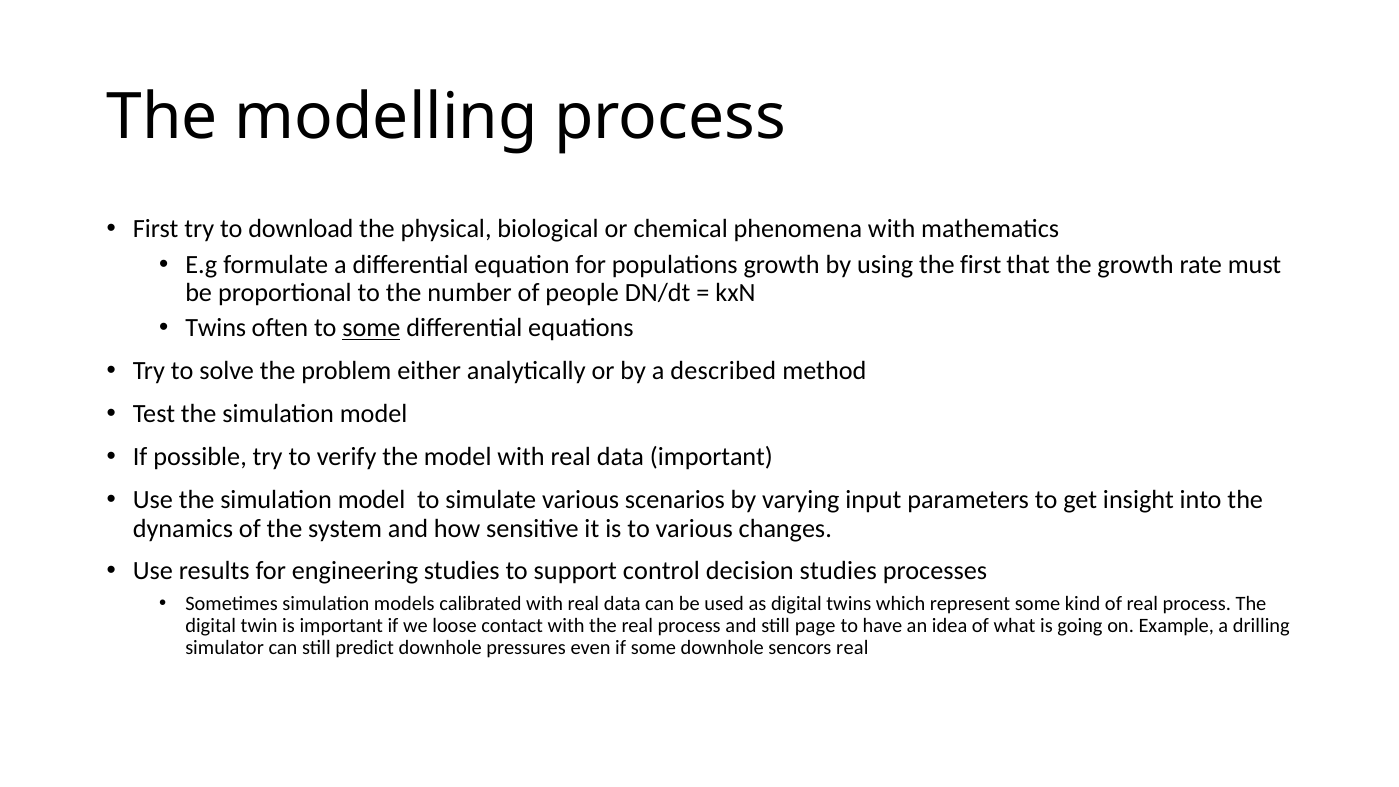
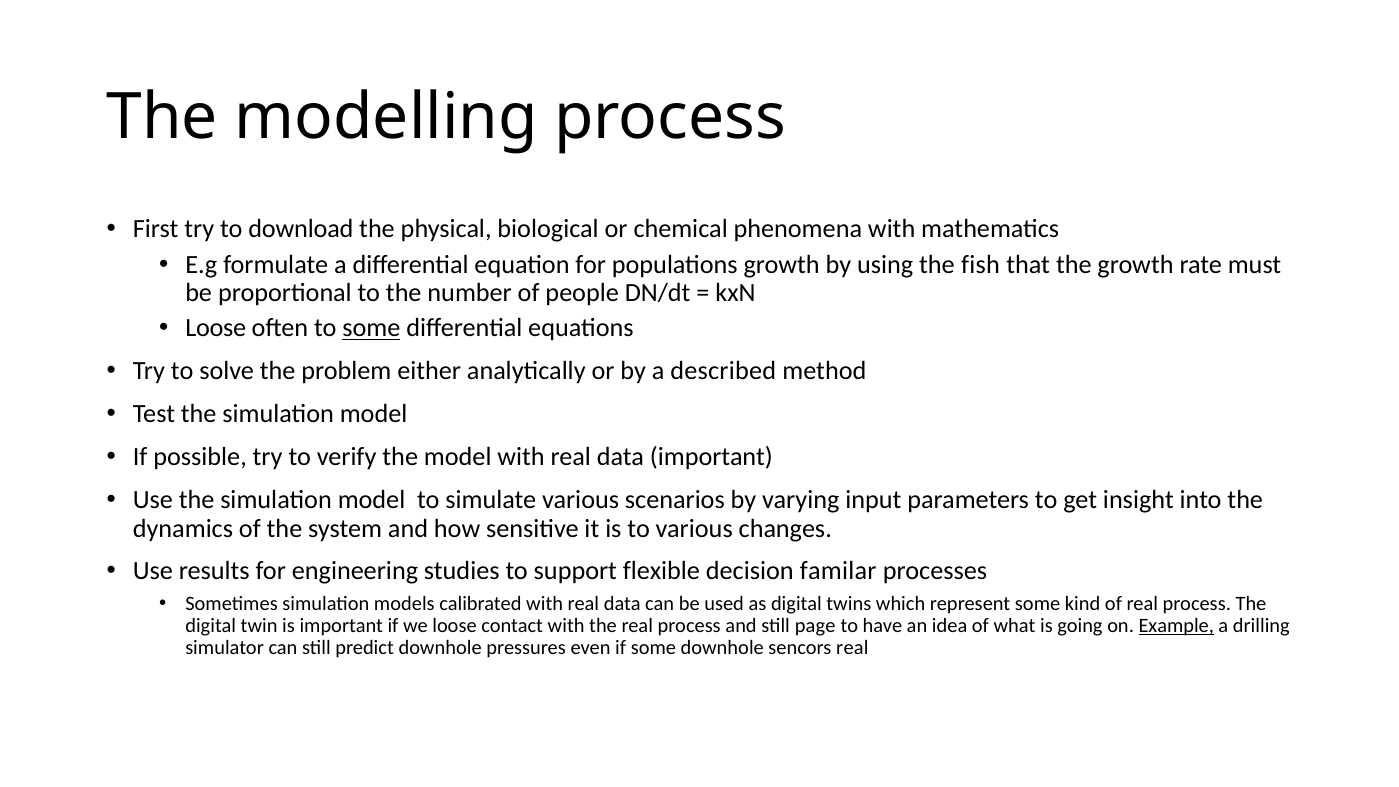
the first: first -> fish
Twins at (216, 328): Twins -> Loose
control: control -> flexible
decision studies: studies -> familar
Example underline: none -> present
